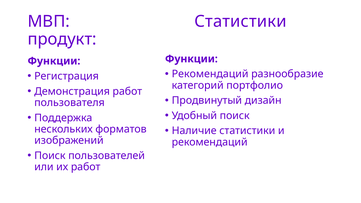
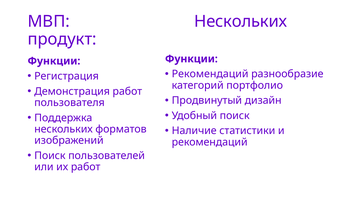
МВП Статистики: Статистики -> Нескольких
